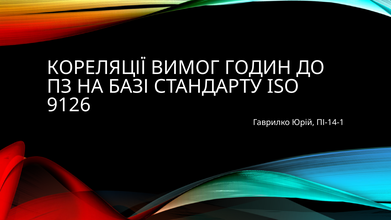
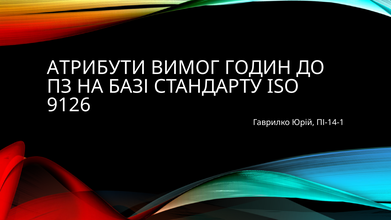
КОРЕЛЯЦІЇ: КОРЕЛЯЦІЇ -> АТРИБУТИ
